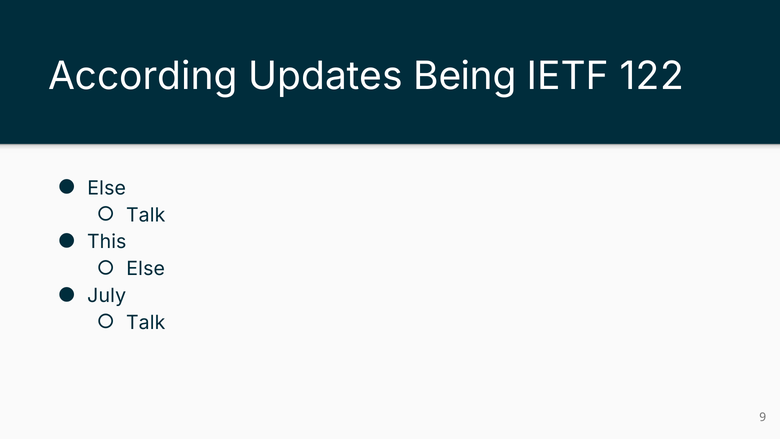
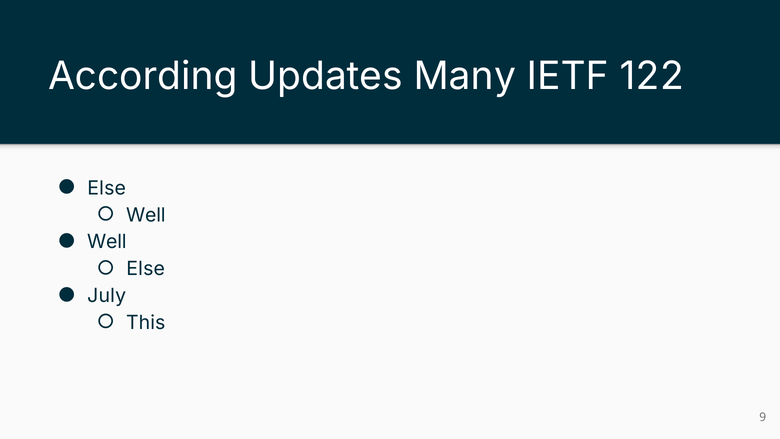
Being: Being -> Many
Talk at (146, 215): Talk -> Well
This at (107, 242): This -> Well
Talk at (146, 323): Talk -> This
